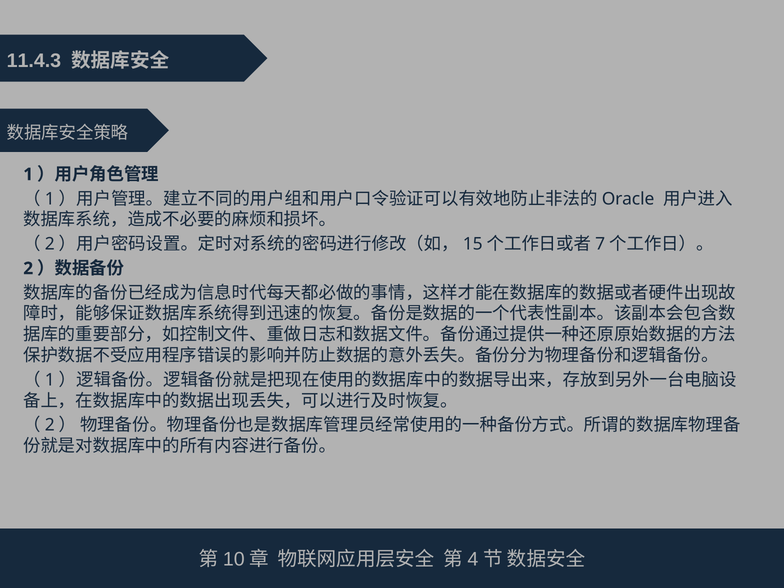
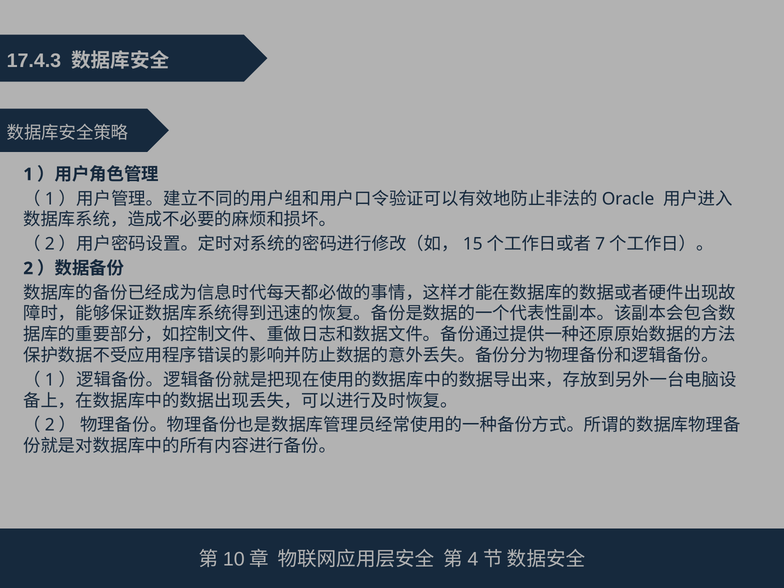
11.4.3: 11.4.3 -> 17.4.3
